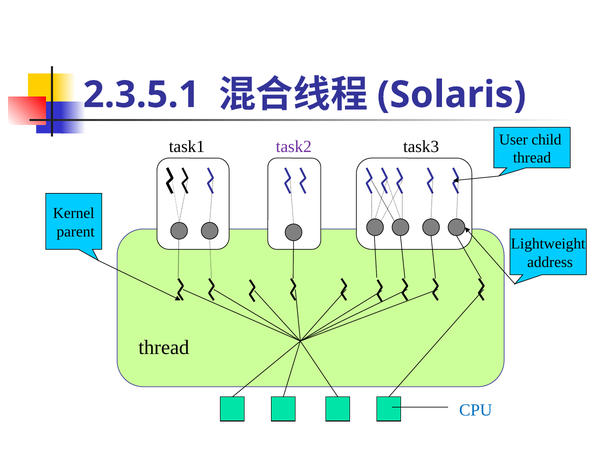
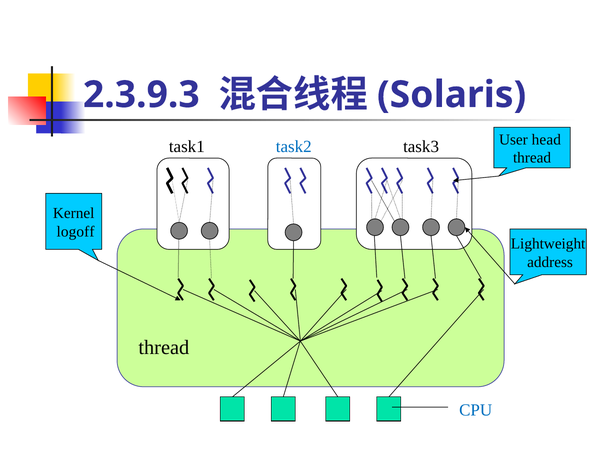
2.3.5.1: 2.3.5.1 -> 2.3.9.3
child: child -> head
task2 colour: purple -> blue
parent: parent -> logoff
